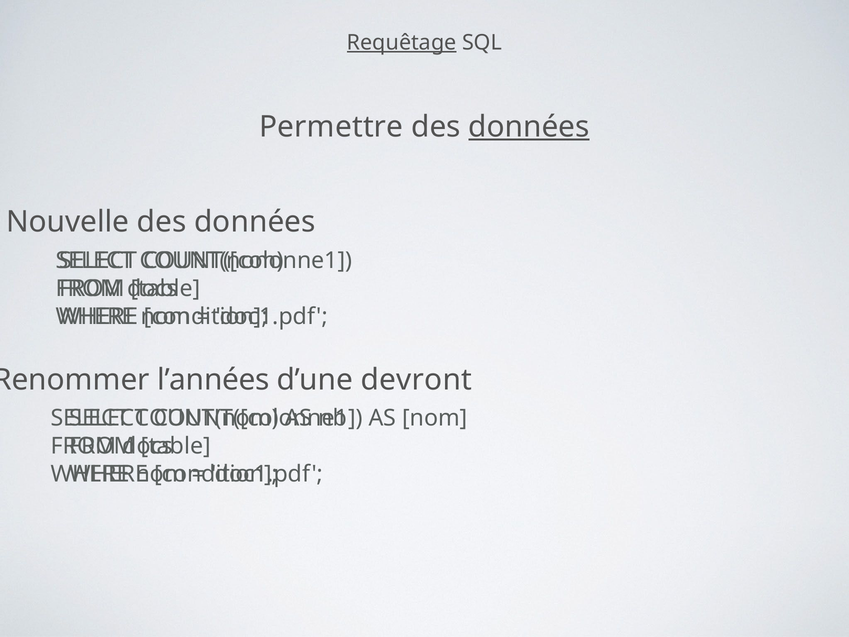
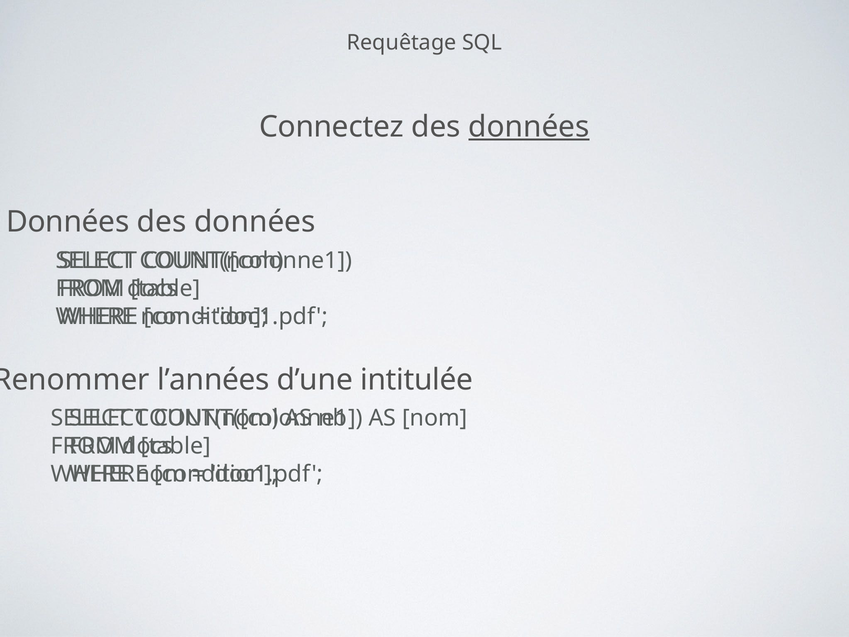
Requêtage underline: present -> none
Permettre: Permettre -> Connectez
Nouvelle at (68, 222): Nouvelle -> Données
devront: devront -> intitulée
